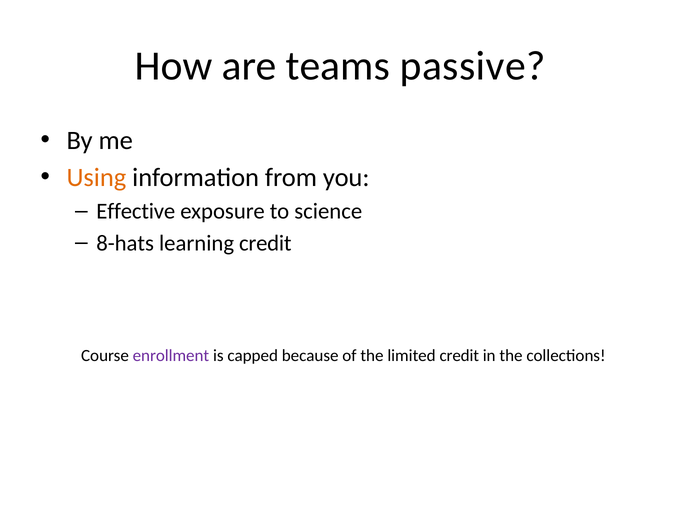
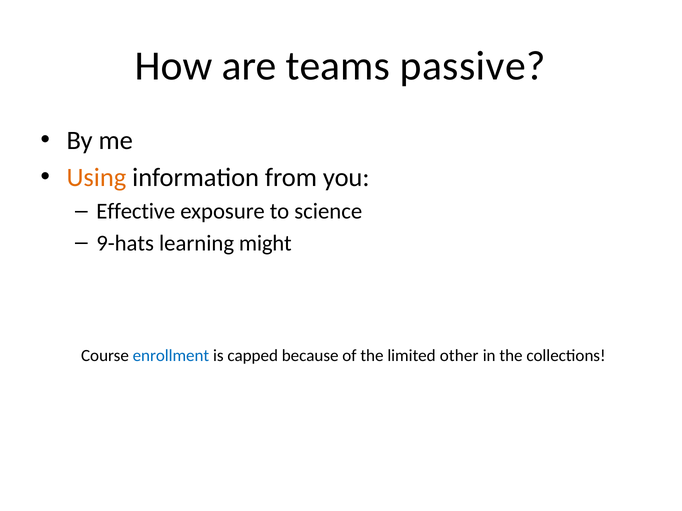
8-hats: 8-hats -> 9-hats
learning credit: credit -> might
enrollment colour: purple -> blue
limited credit: credit -> other
